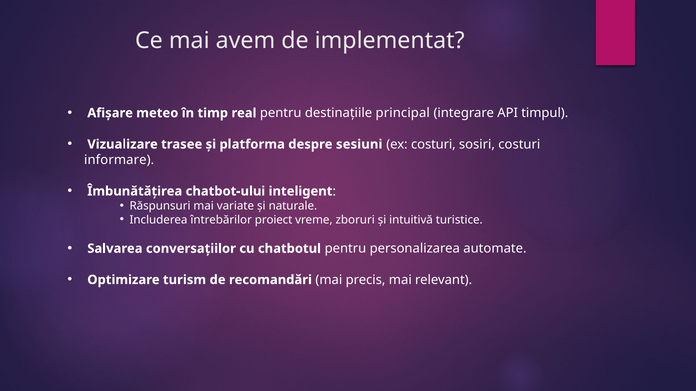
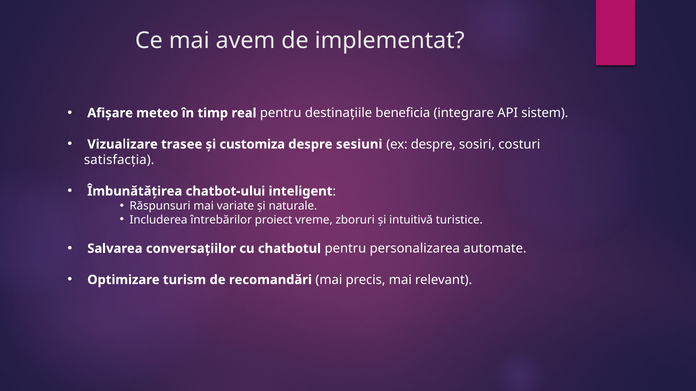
principal: principal -> beneficia
timpul: timpul -> sistem
platforma: platforma -> customiza
ex costuri: costuri -> despre
informare: informare -> satisfacția
